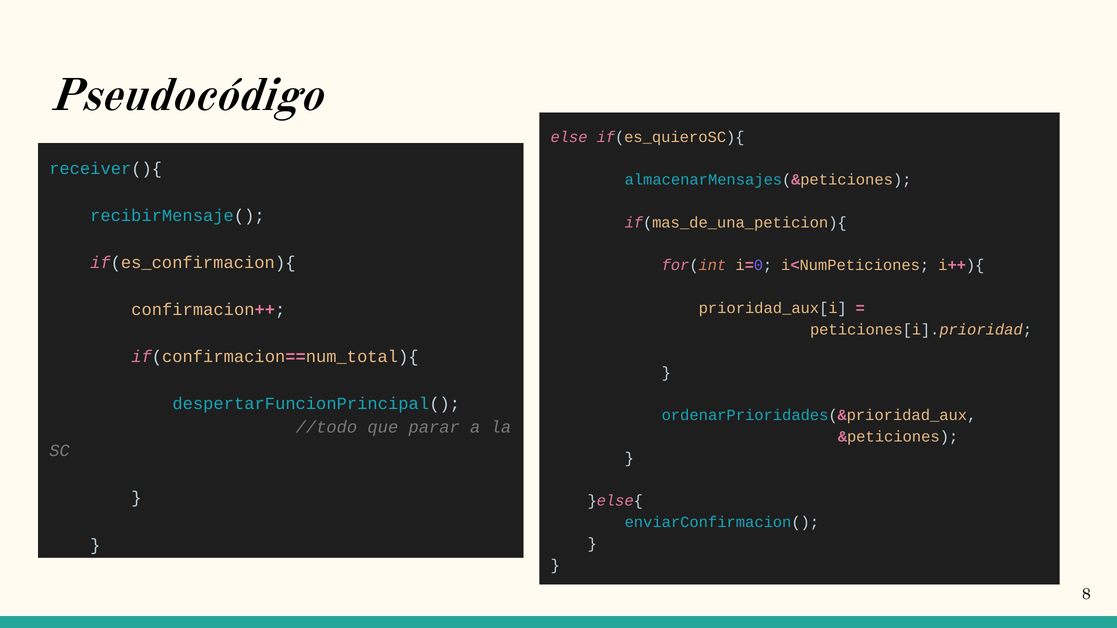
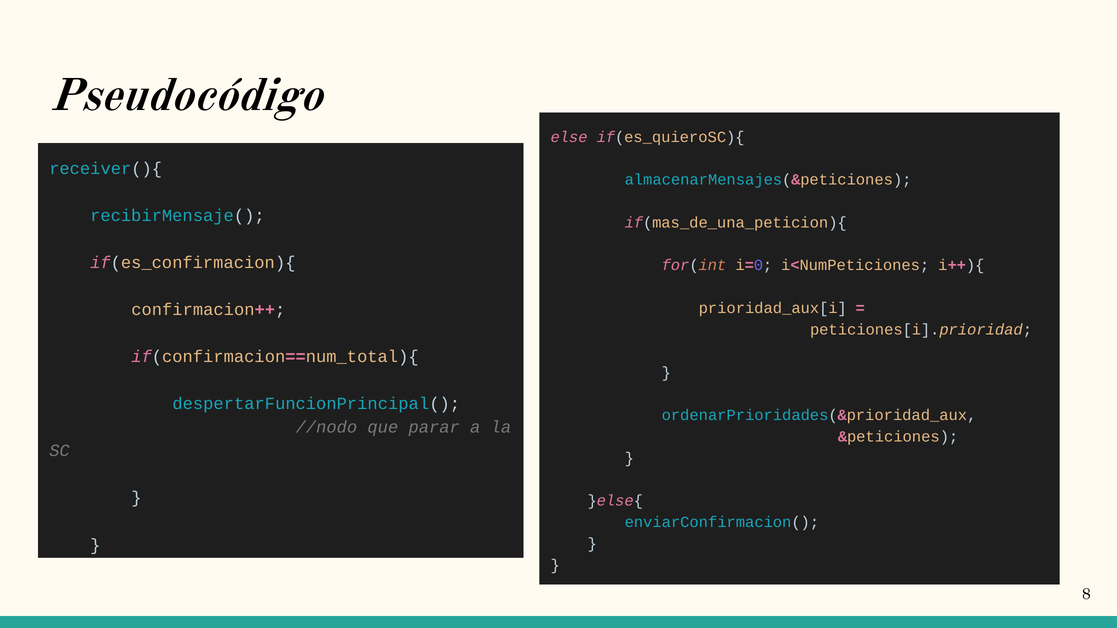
//todo: //todo -> //nodo
